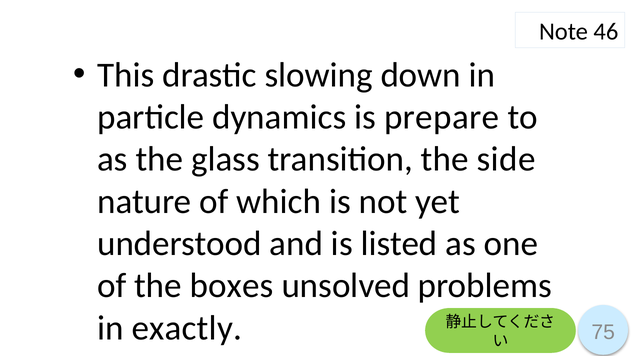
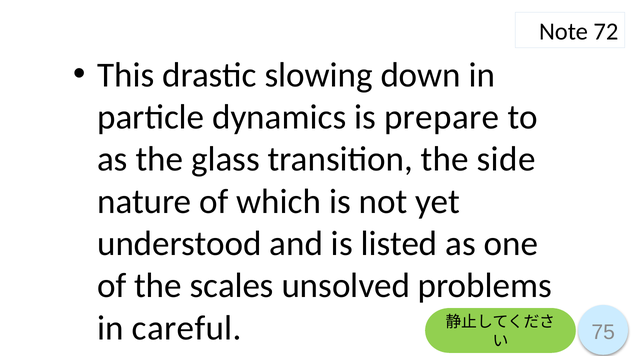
46: 46 -> 72
boxes: boxes -> scales
exactly: exactly -> careful
